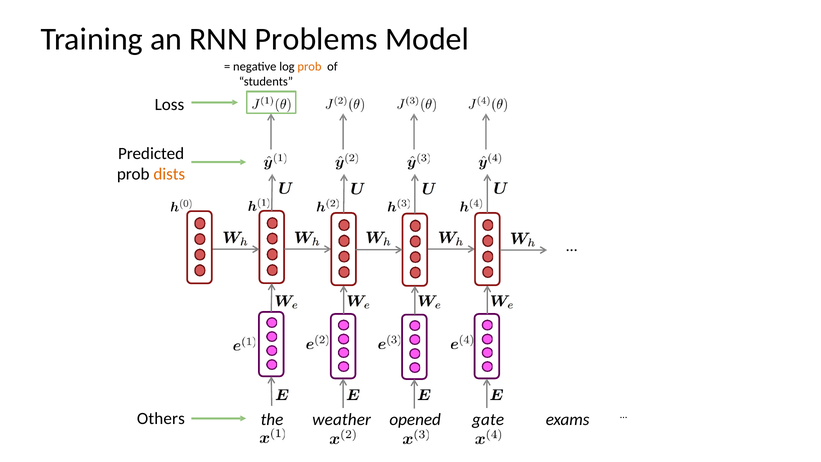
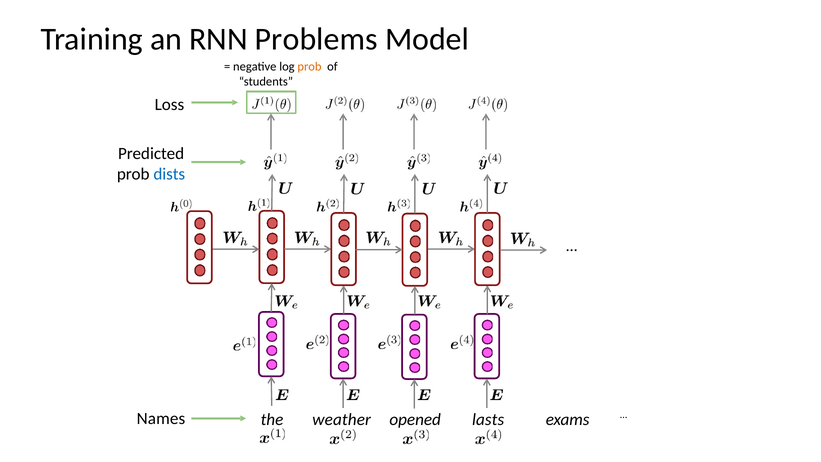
dists colour: orange -> blue
Others: Others -> Names
gate: gate -> lasts
